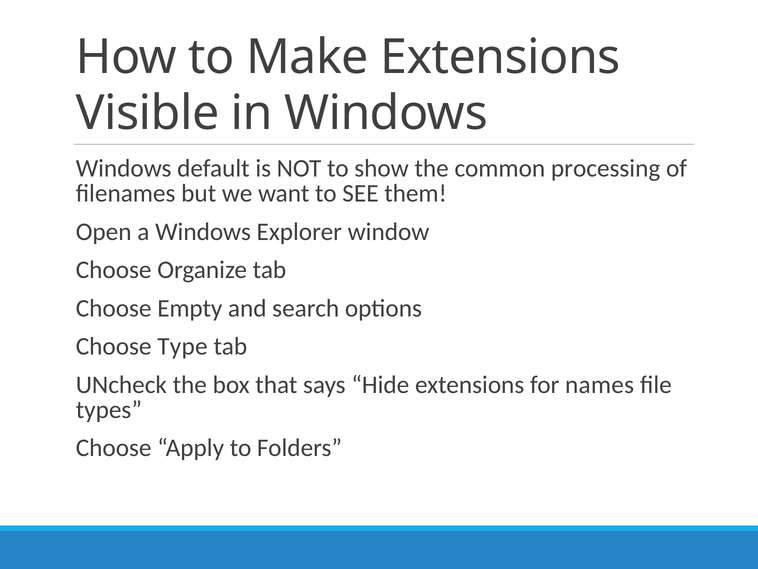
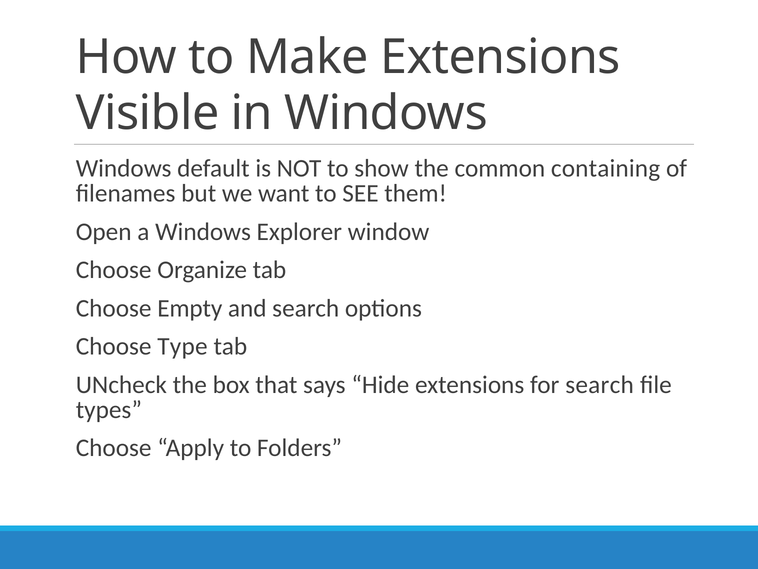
processing: processing -> containing
for names: names -> search
